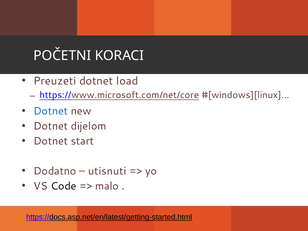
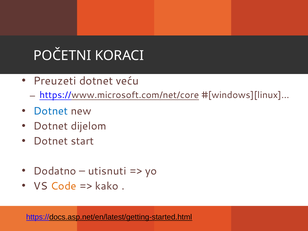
load: load -> veću
Code colour: black -> orange
malo: malo -> kako
